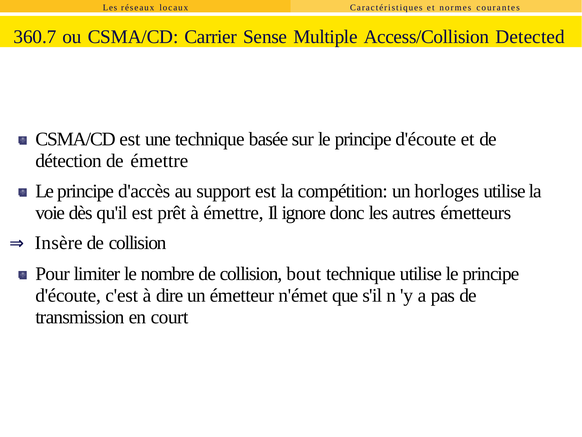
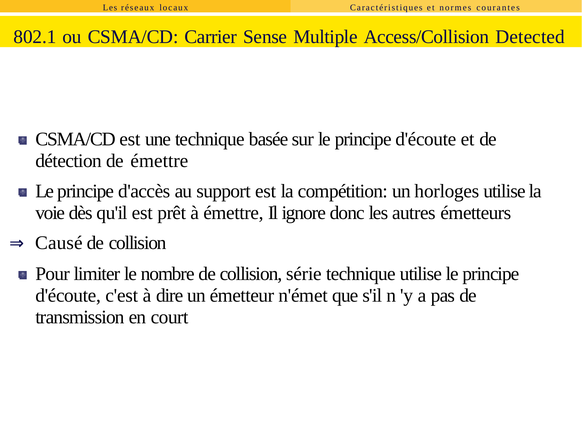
360.7: 360.7 -> 802.1
Insère: Insère -> Causé
bout: bout -> série
